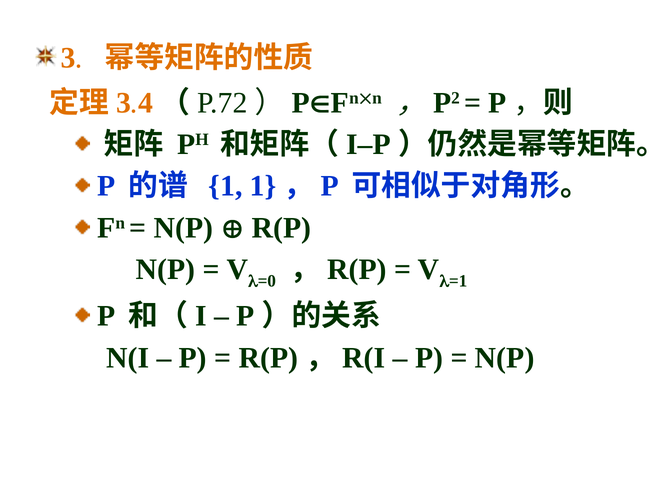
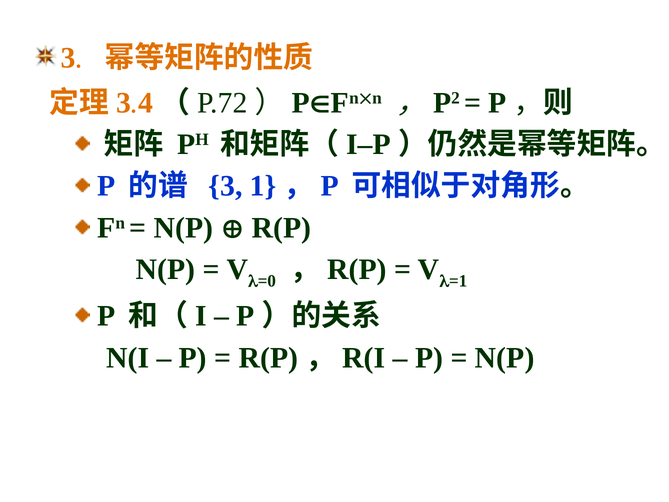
1 at (225, 186): 1 -> 3
